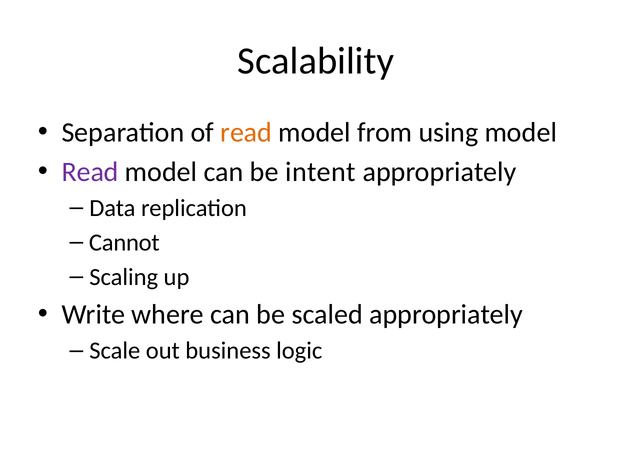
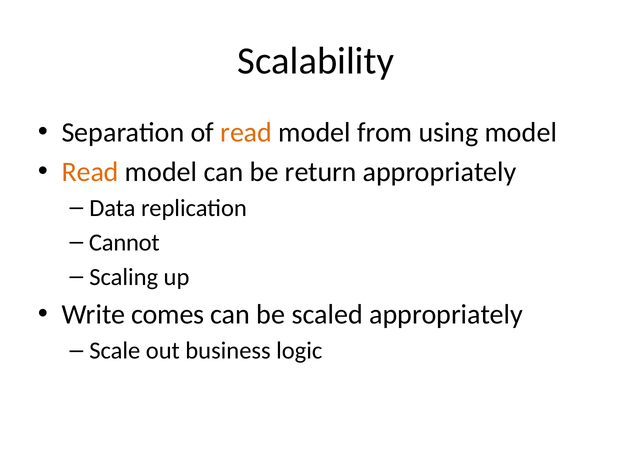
Read at (90, 172) colour: purple -> orange
intent: intent -> return
where: where -> comes
